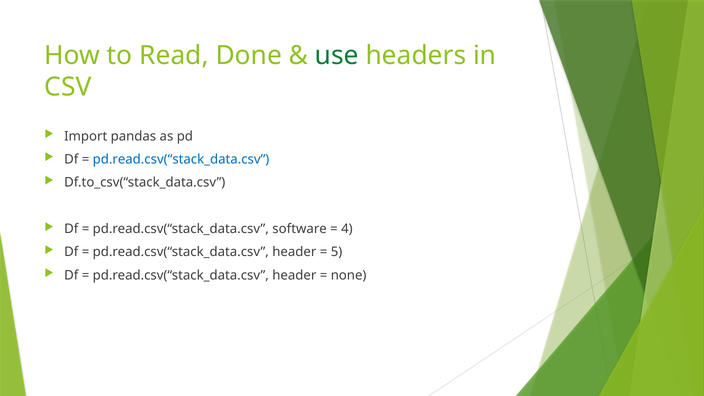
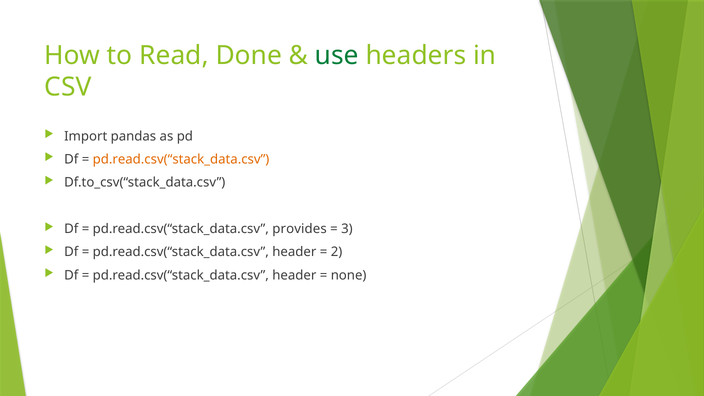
pd.read.csv(“stack_data.csv at (181, 159) colour: blue -> orange
software: software -> provides
4: 4 -> 3
5: 5 -> 2
